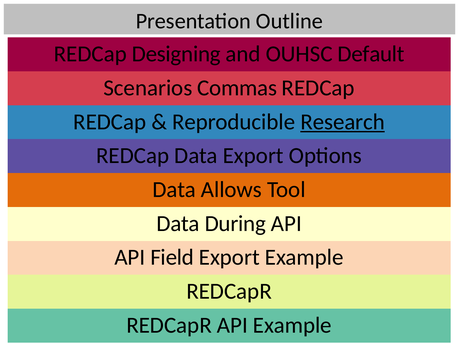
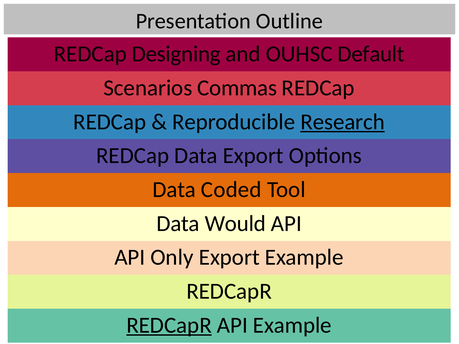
Allows: Allows -> Coded
During: During -> Would
Field: Field -> Only
REDCapR at (169, 325) underline: none -> present
